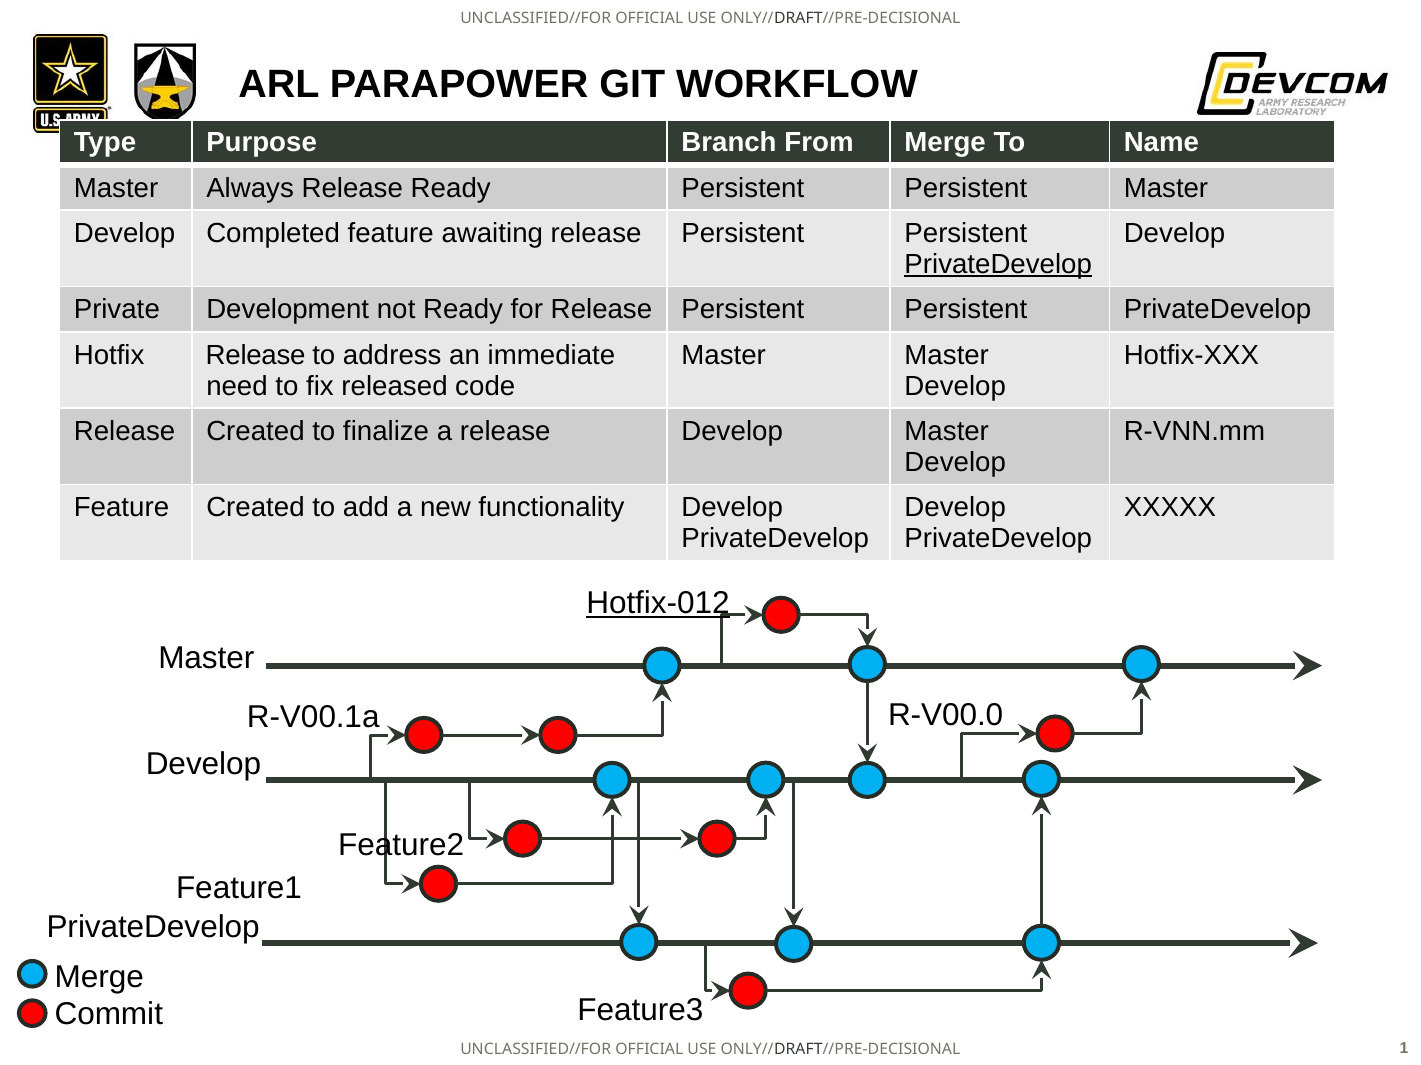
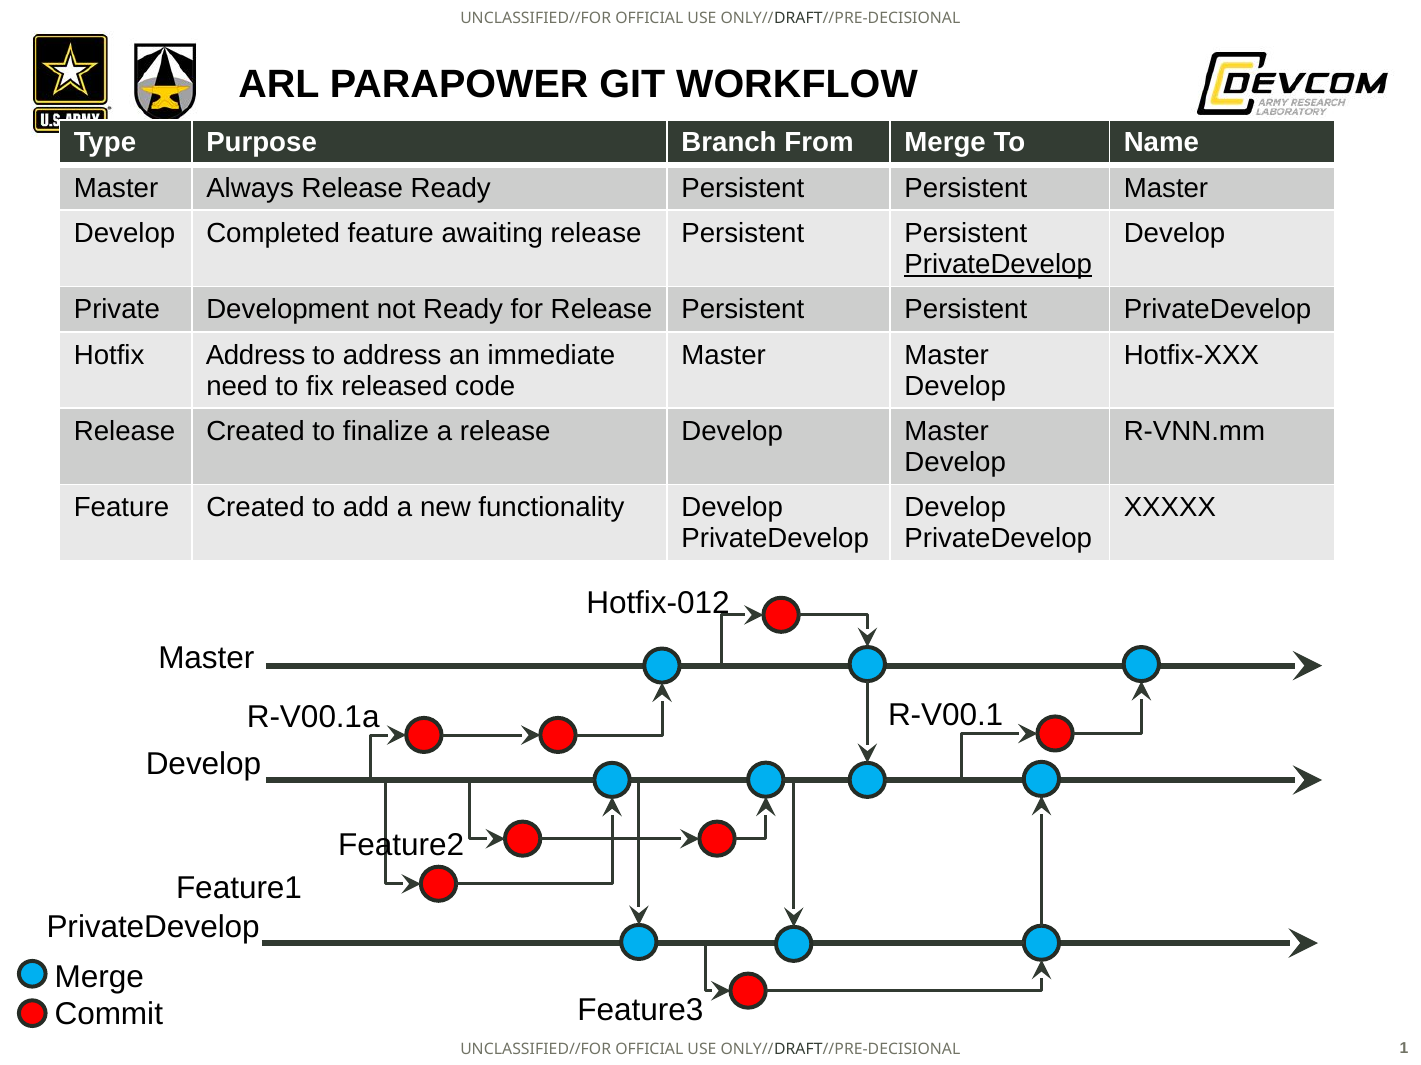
Hotfix Release: Release -> Address
Hotfix-012 underline: present -> none
R-V00.0: R-V00.0 -> R-V00.1
